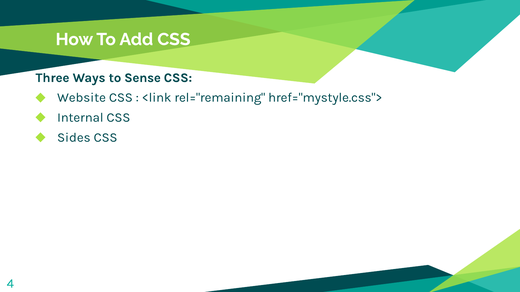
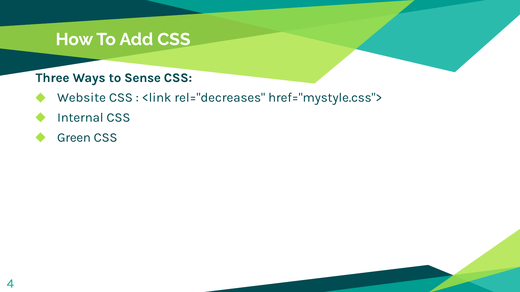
rel="remaining: rel="remaining -> rel="decreases
Sides: Sides -> Green
